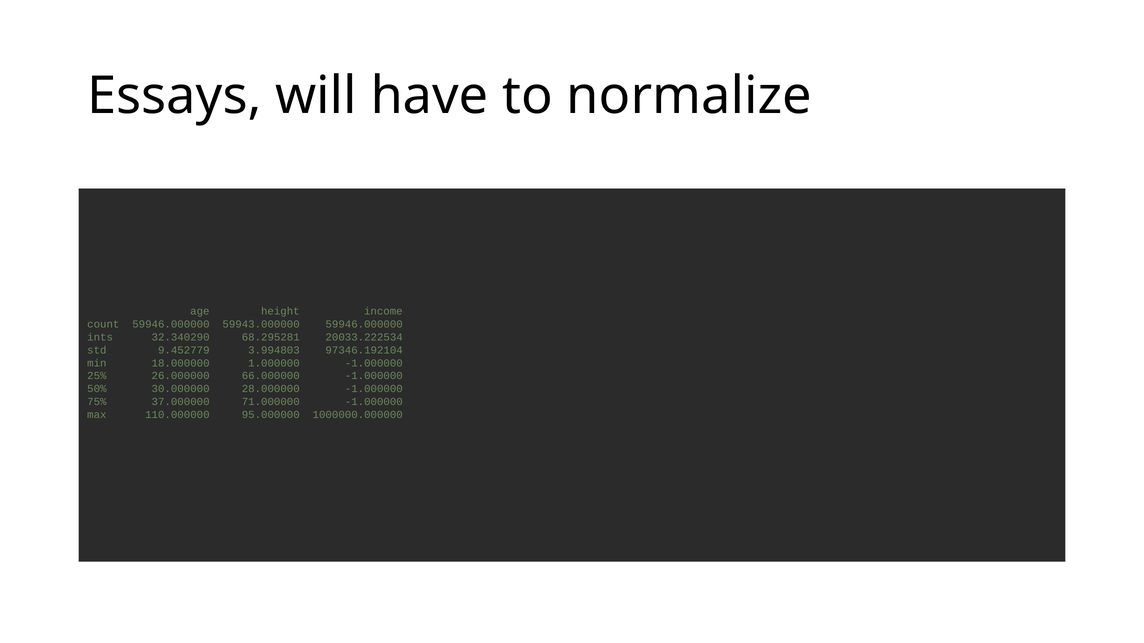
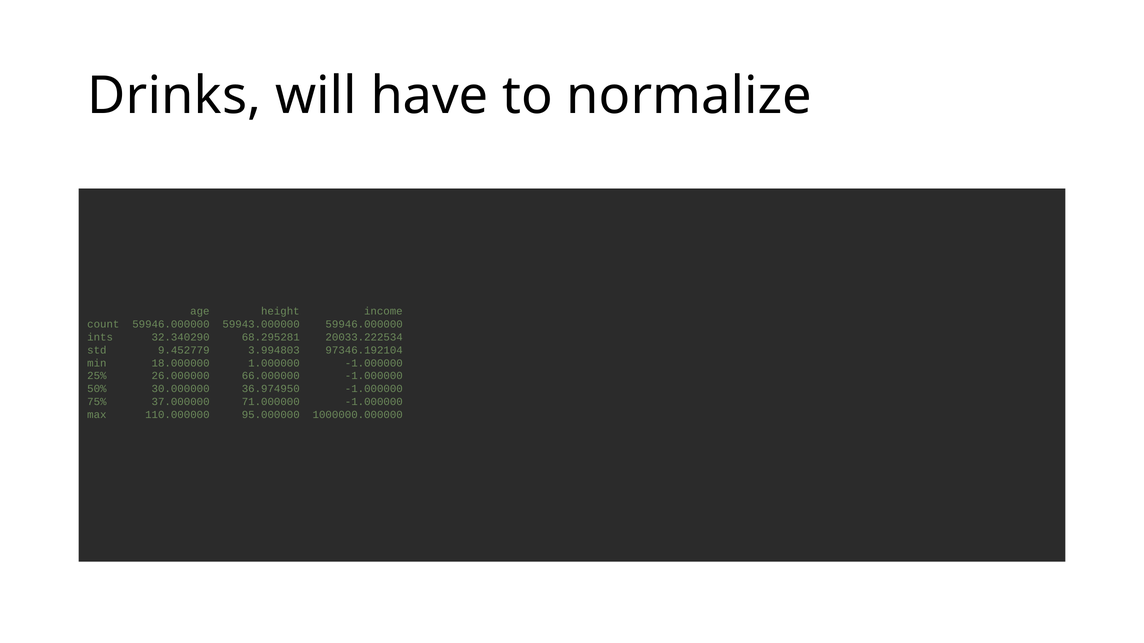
Essays: Essays -> Drinks
28.000000: 28.000000 -> 36.974950
